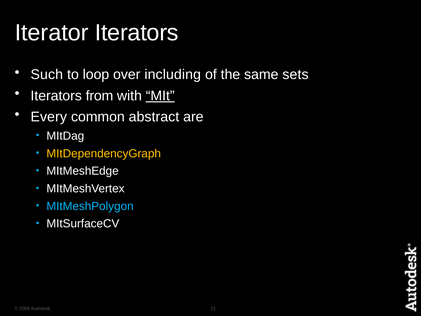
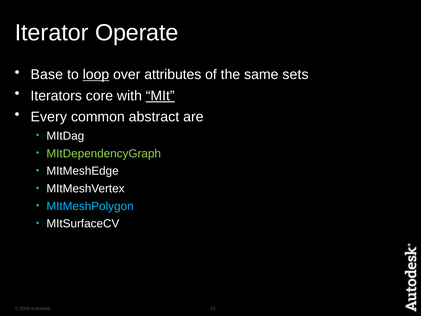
Iterator Iterators: Iterators -> Operate
Such: Such -> Base
loop underline: none -> present
including: including -> attributes
from: from -> core
MItDependencyGraph colour: yellow -> light green
